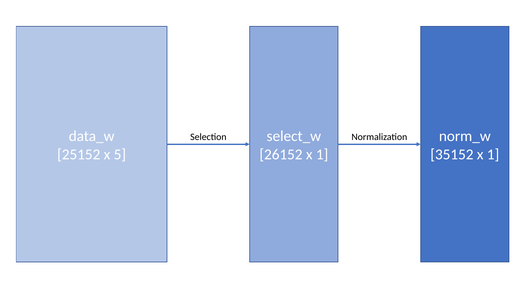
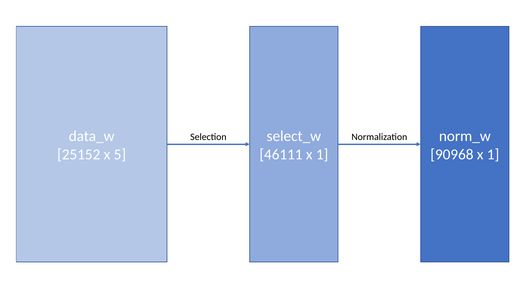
26152: 26152 -> 46111
35152: 35152 -> 90968
